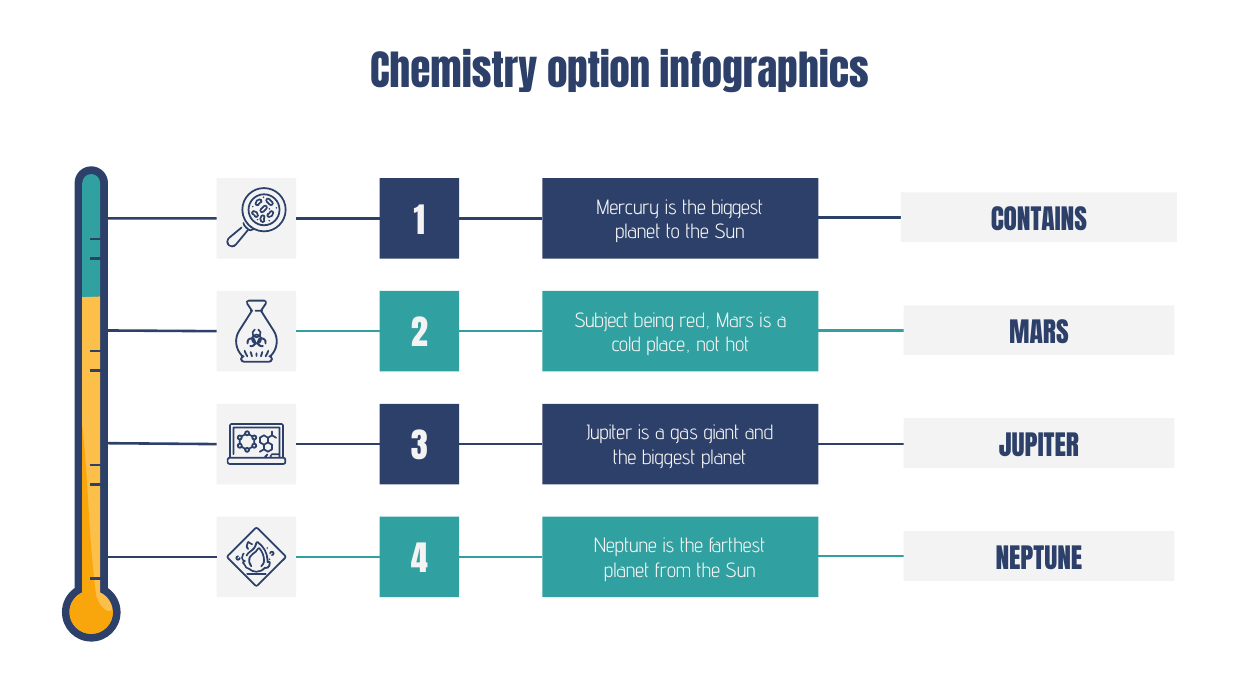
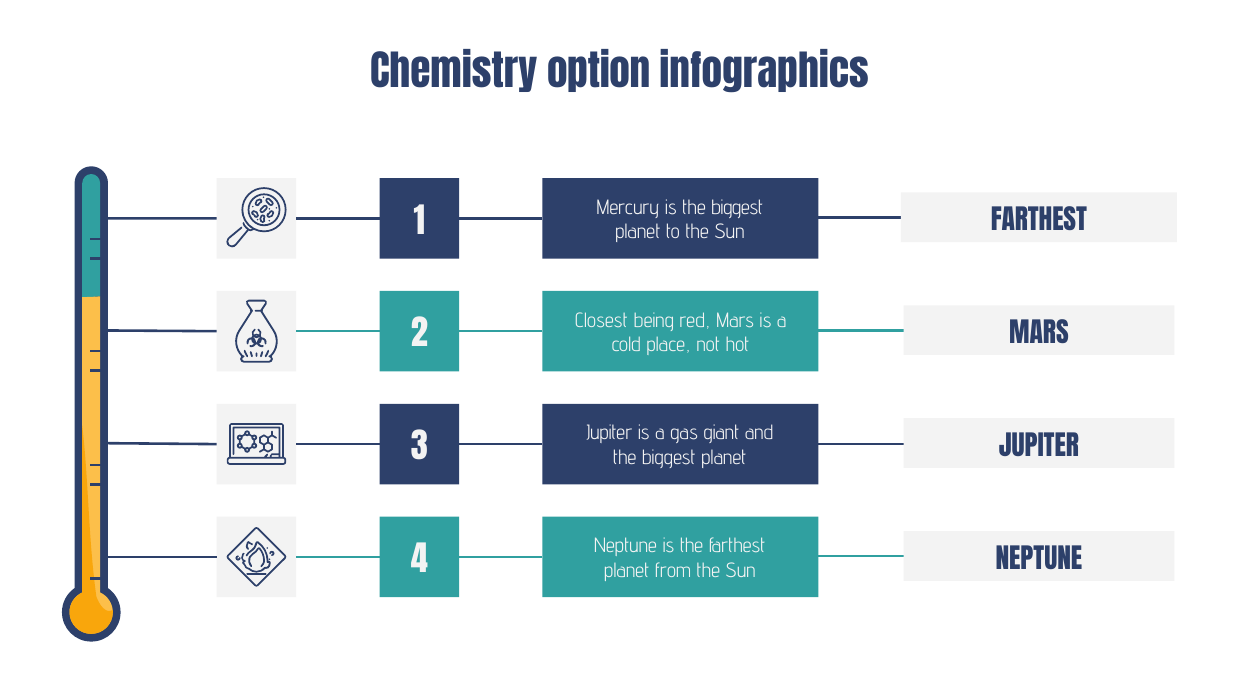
CONTAINS at (1039, 222): CONTAINS -> FARTHEST
Subject: Subject -> Closest
